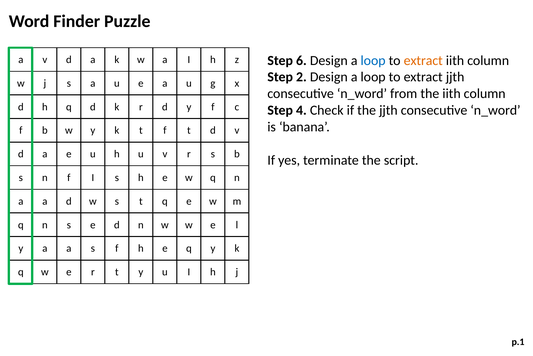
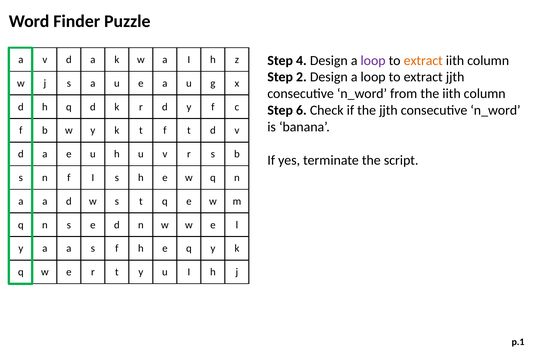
6: 6 -> 4
loop at (373, 60) colour: blue -> purple
4: 4 -> 6
